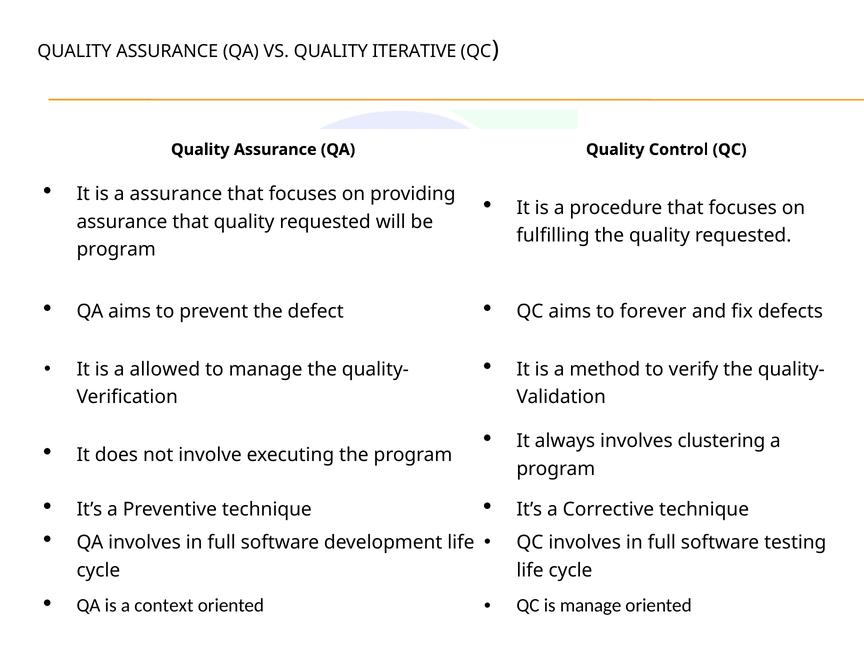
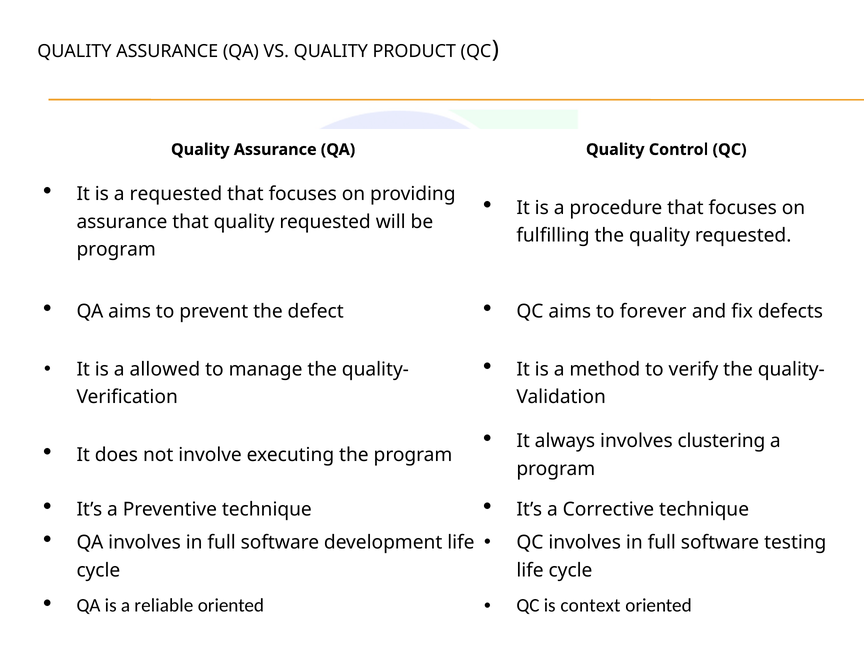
ITERATIVE: ITERATIVE -> PRODUCT
a assurance: assurance -> requested
context: context -> reliable
is manage: manage -> context
